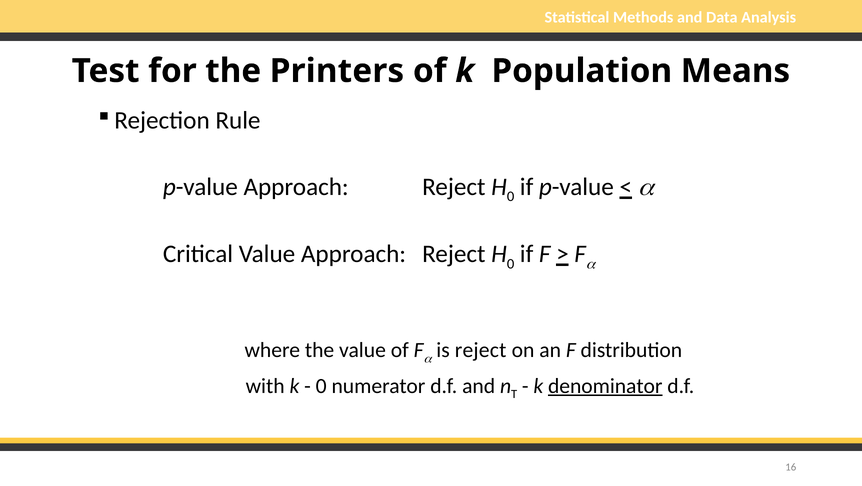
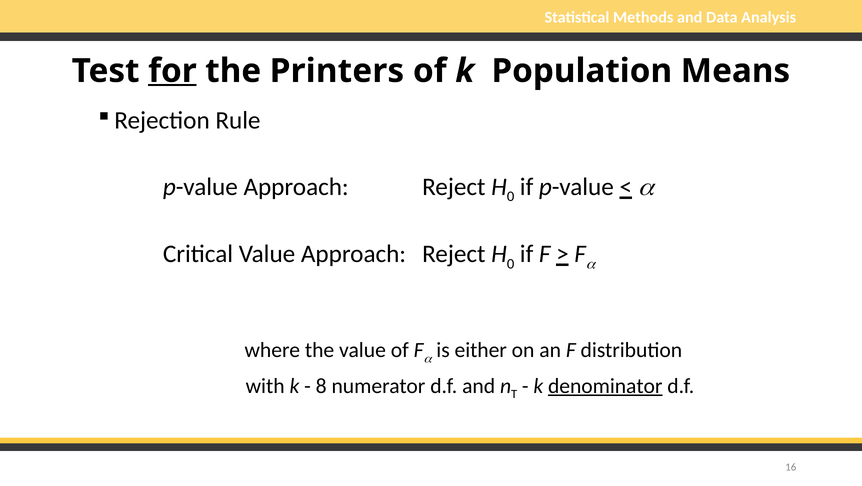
for underline: none -> present
is reject: reject -> either
0 at (321, 386): 0 -> 8
